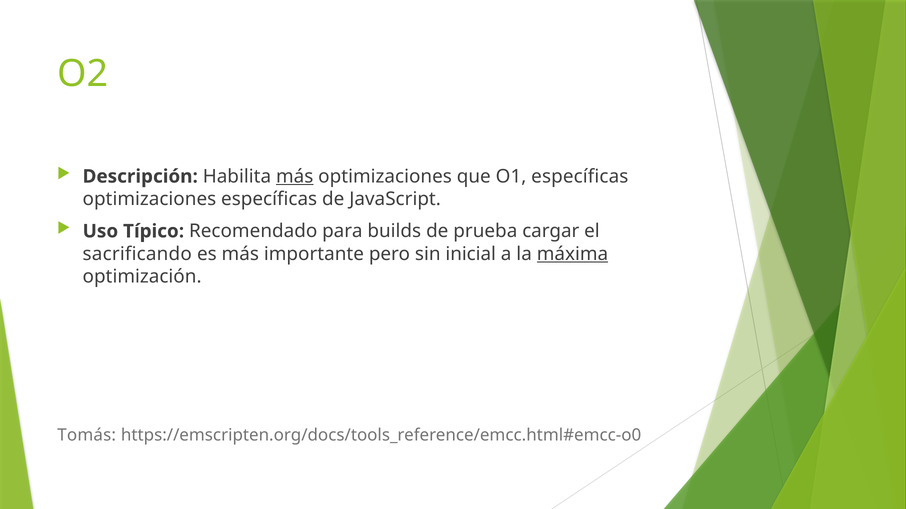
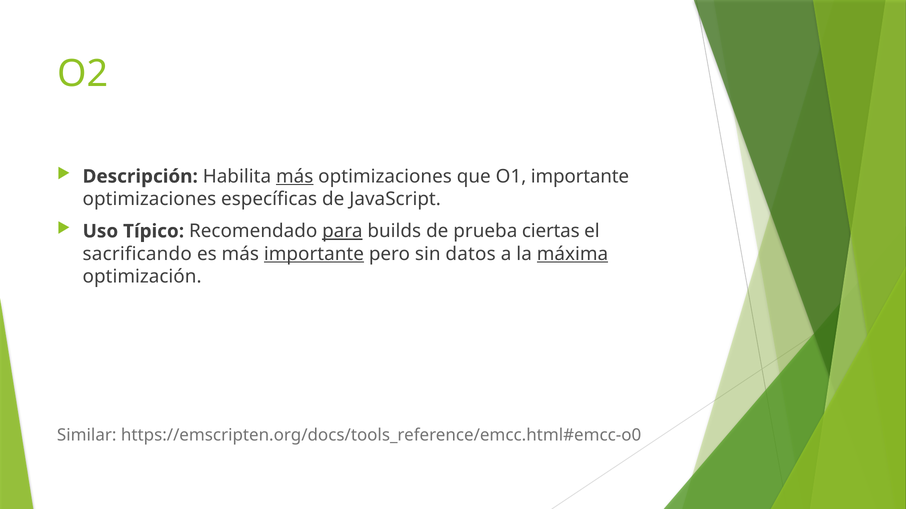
O1 específicas: específicas -> importante
para underline: none -> present
cargar: cargar -> ciertas
importante at (314, 254) underline: none -> present
inicial: inicial -> datos
Tomás: Tomás -> Similar
